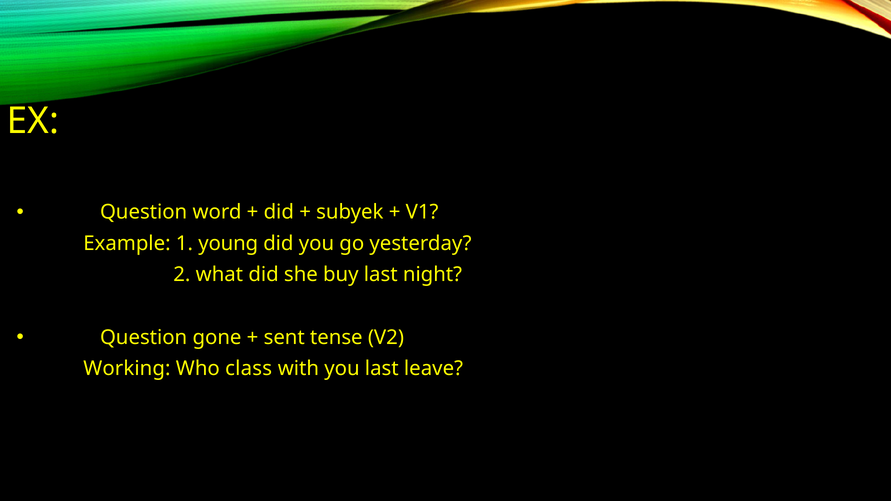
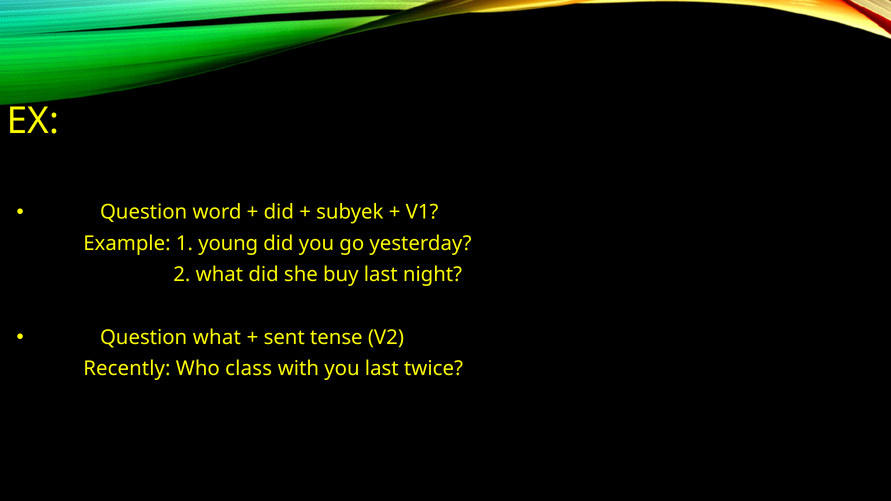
Question gone: gone -> what
Working: Working -> Recently
leave: leave -> twice
